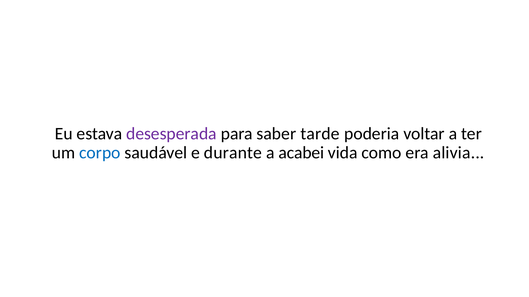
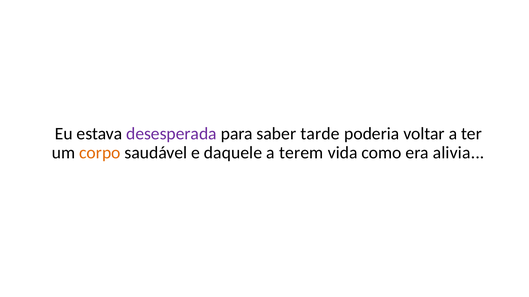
corpo colour: blue -> orange
durante: durante -> daquele
acabei: acabei -> terem
